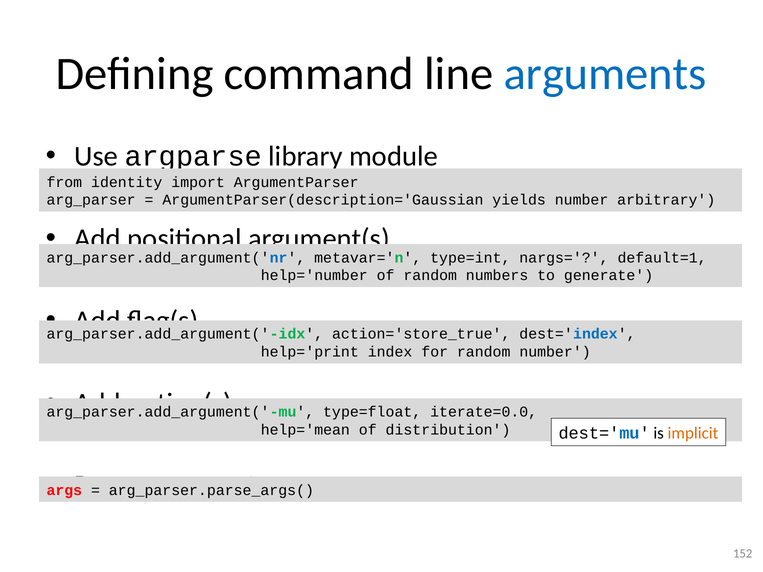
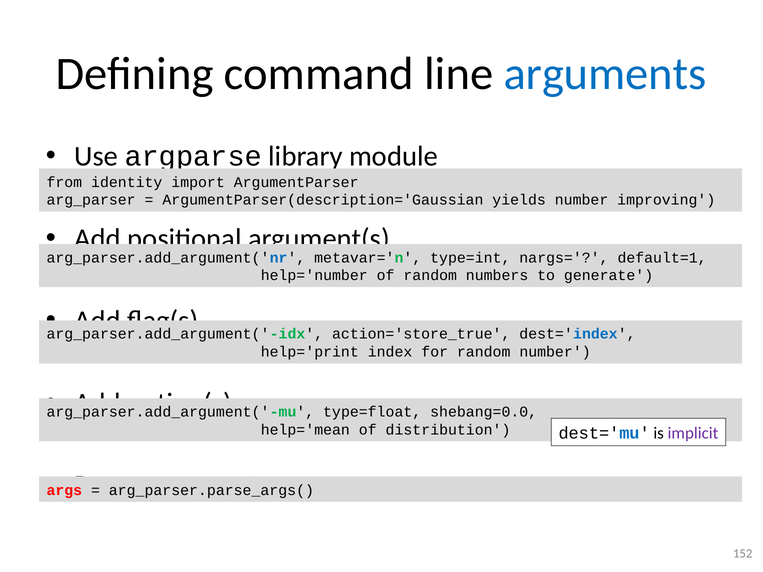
arbitrary: arbitrary -> improving
iterate=0.0: iterate=0.0 -> shebang=0.0
implicit colour: orange -> purple
